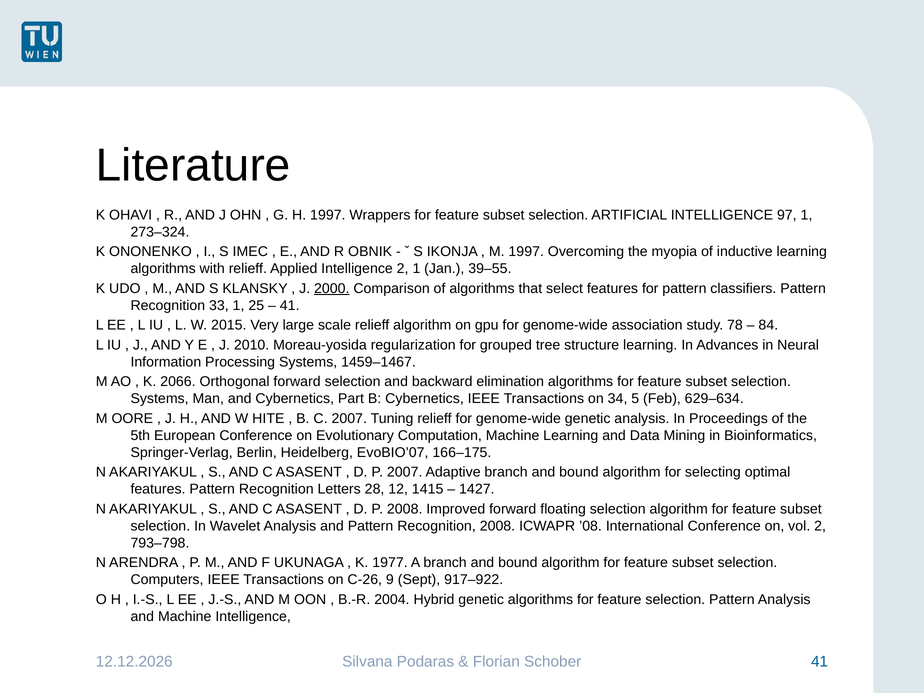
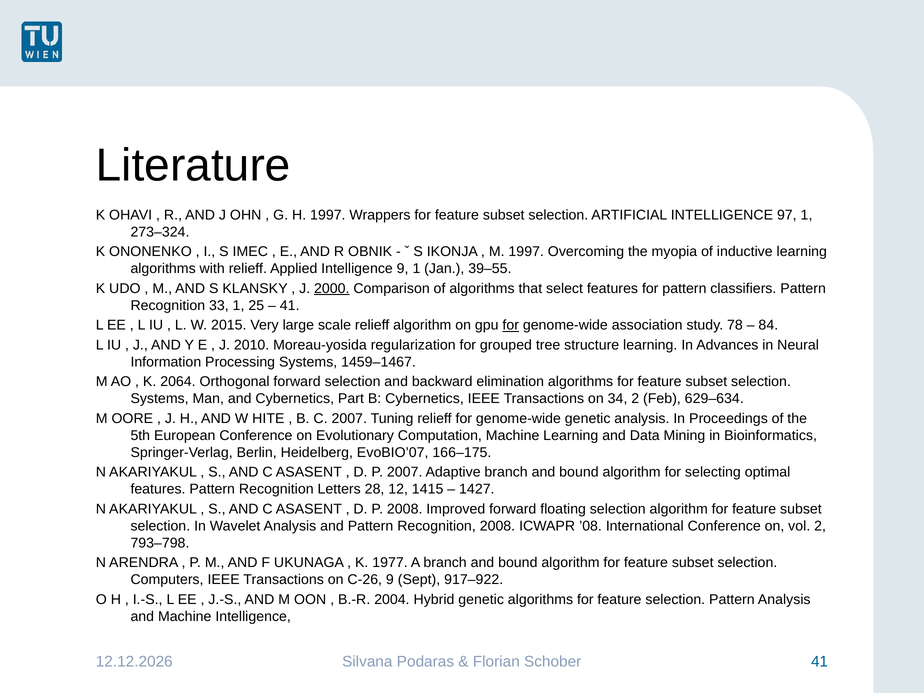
Intelligence 2: 2 -> 9
for at (511, 325) underline: none -> present
2066: 2066 -> 2064
34 5: 5 -> 2
